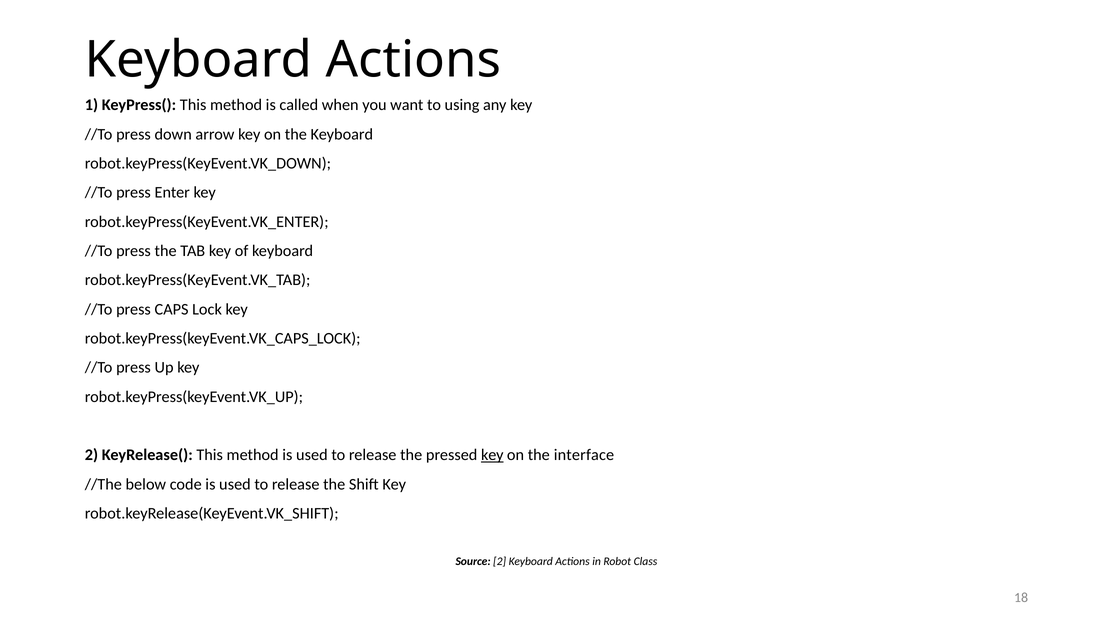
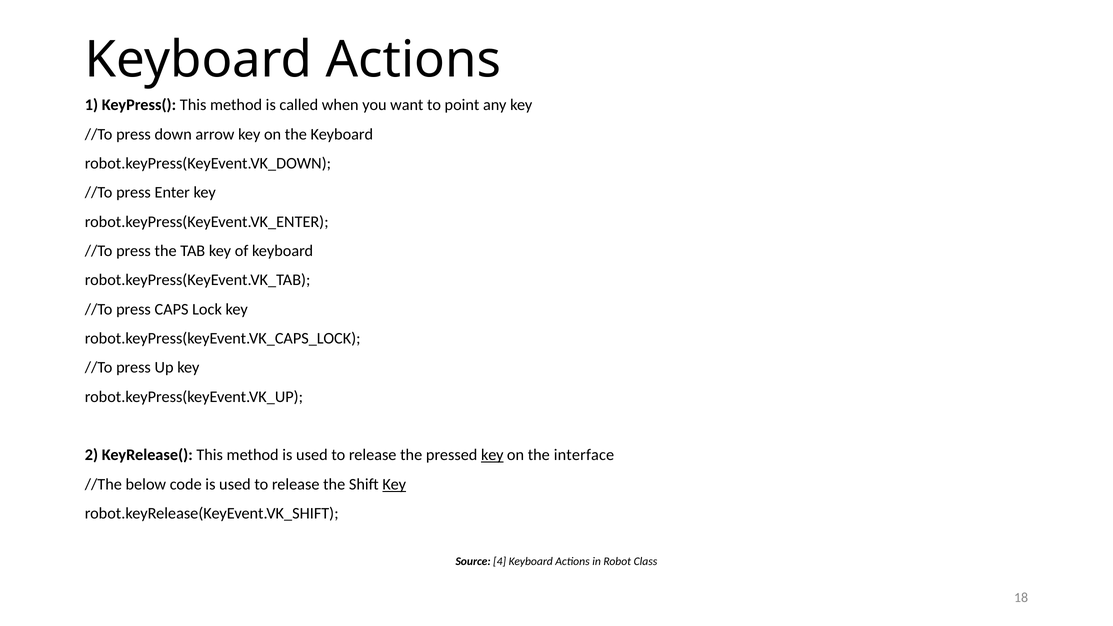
using: using -> point
Key at (394, 484) underline: none -> present
Source 2: 2 -> 4
